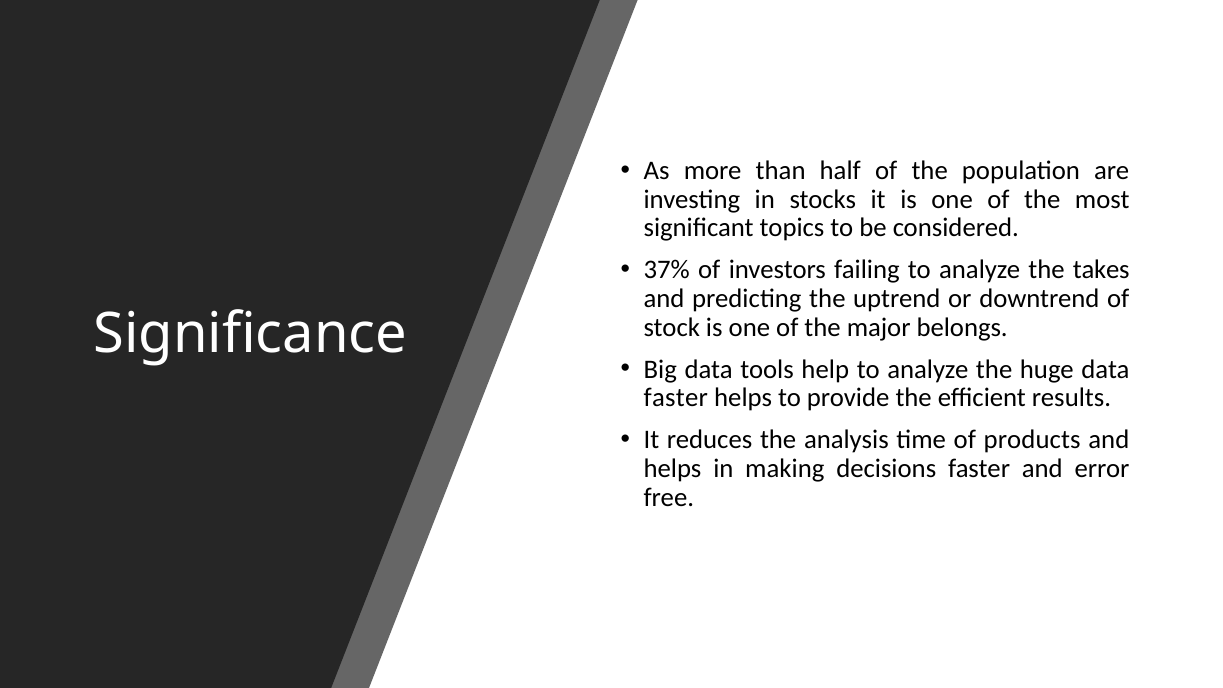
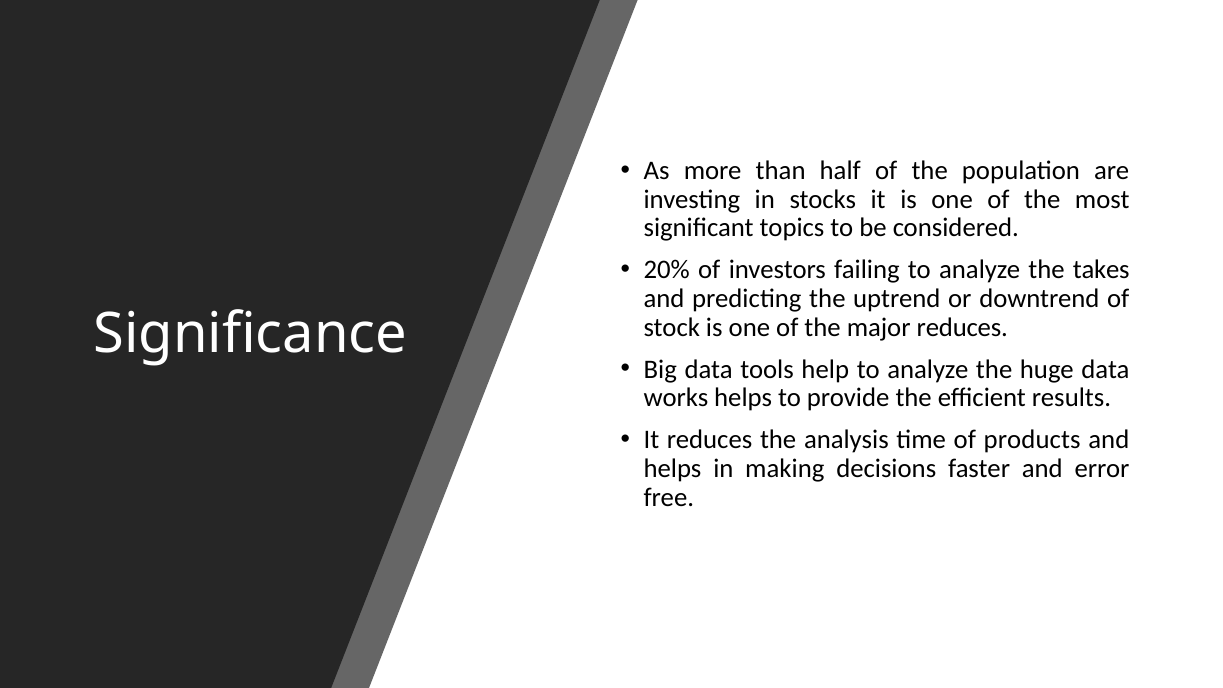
37%: 37% -> 20%
major belongs: belongs -> reduces
faster at (676, 398): faster -> works
